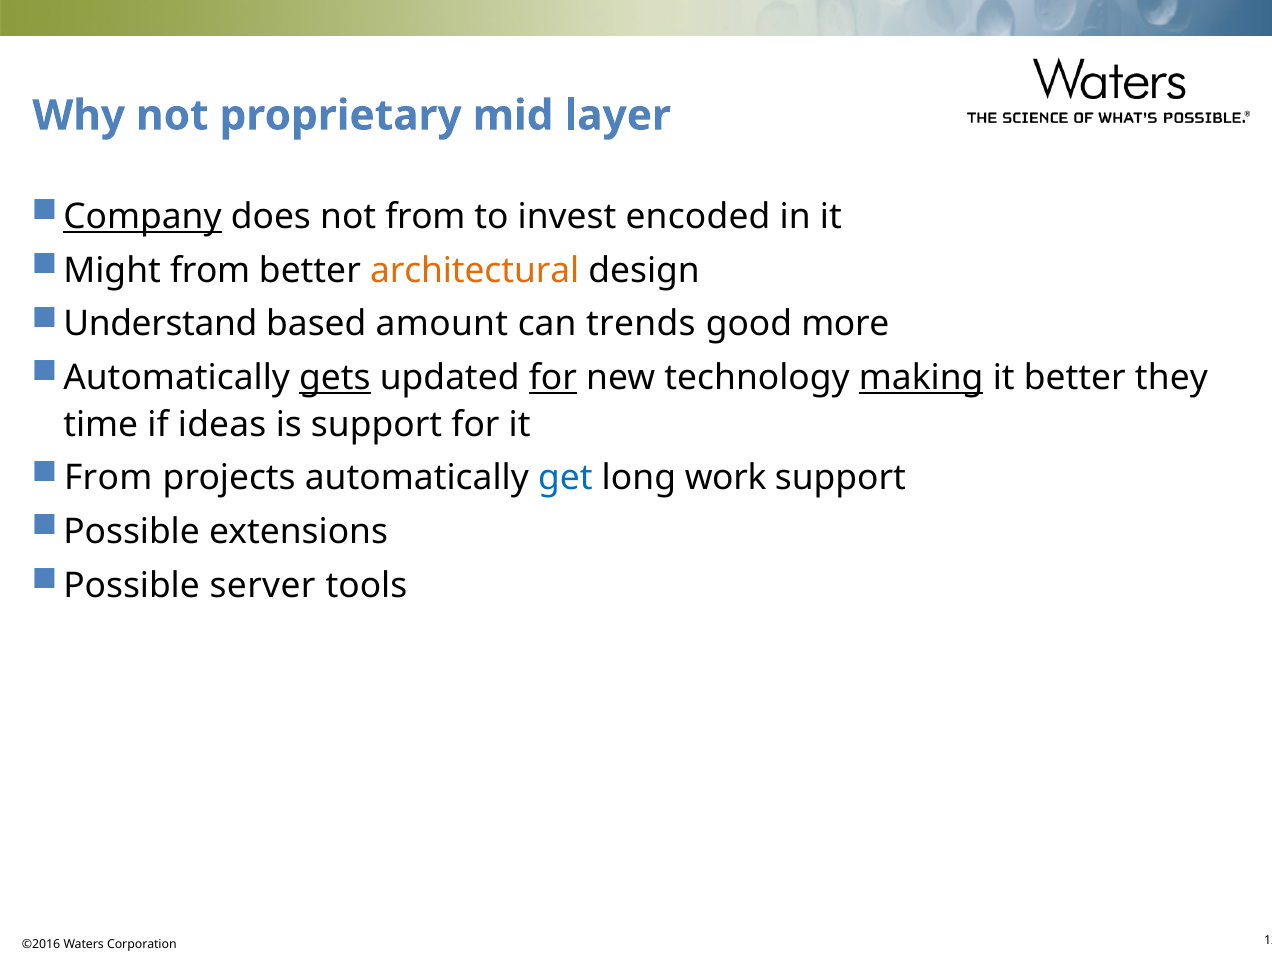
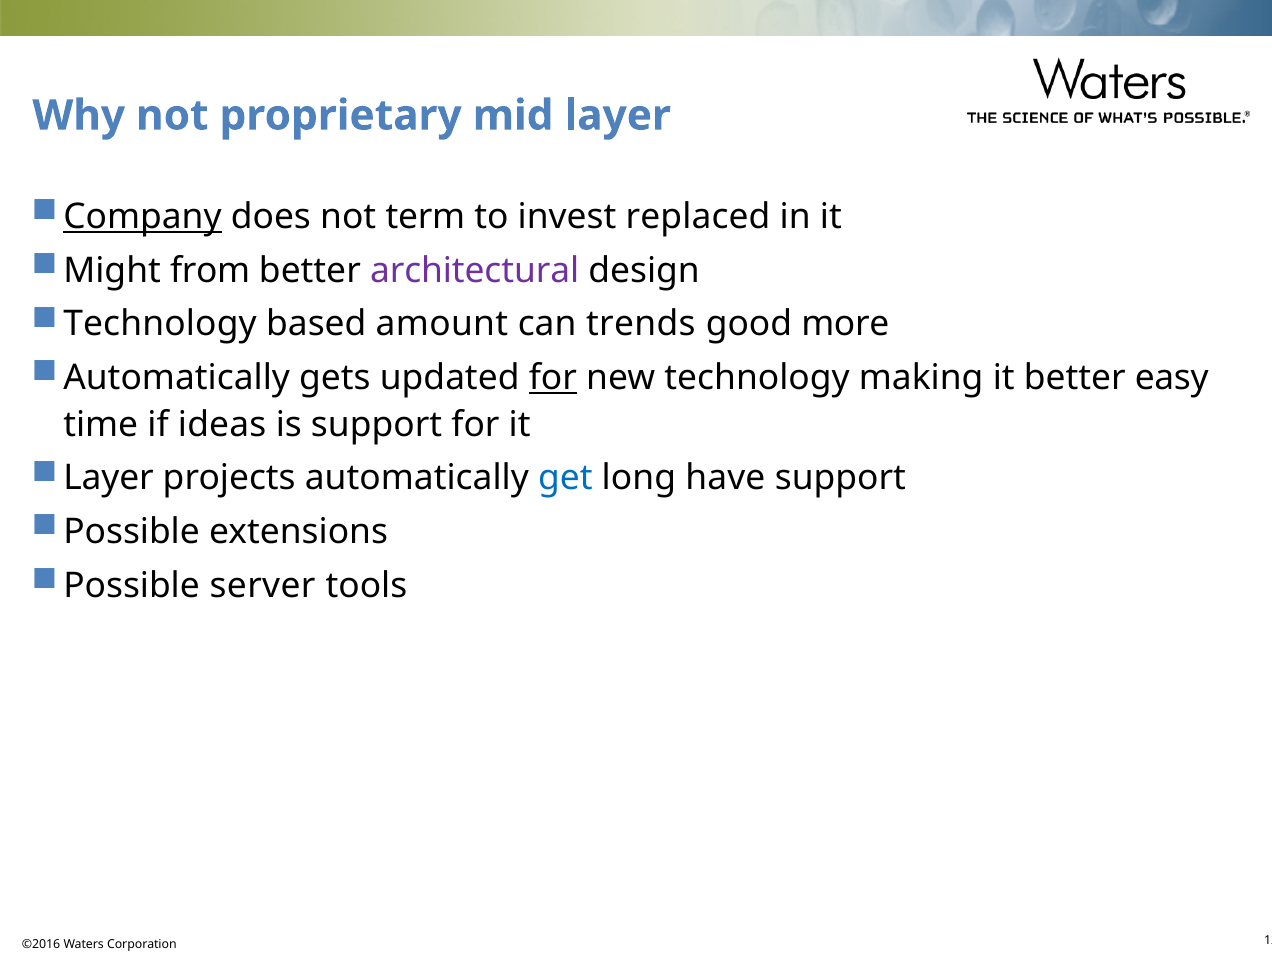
not from: from -> term
encoded: encoded -> replaced
architectural colour: orange -> purple
Understand at (160, 324): Understand -> Technology
gets underline: present -> none
making underline: present -> none
they: they -> easy
From at (108, 478): From -> Layer
work: work -> have
